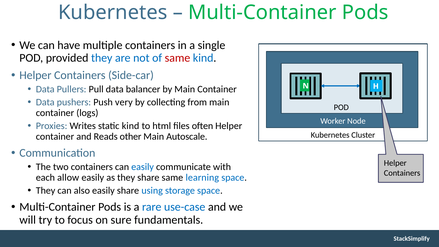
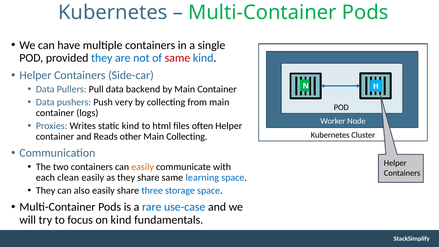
balancer: balancer -> backend
Main Autoscale: Autoscale -> Collecting
easily at (143, 167) colour: blue -> orange
allow: allow -> clean
using: using -> three
on sure: sure -> kind
